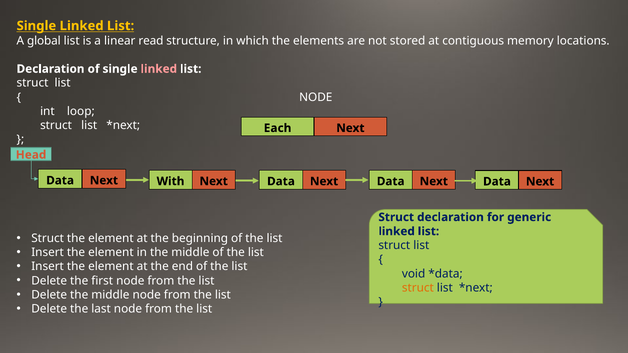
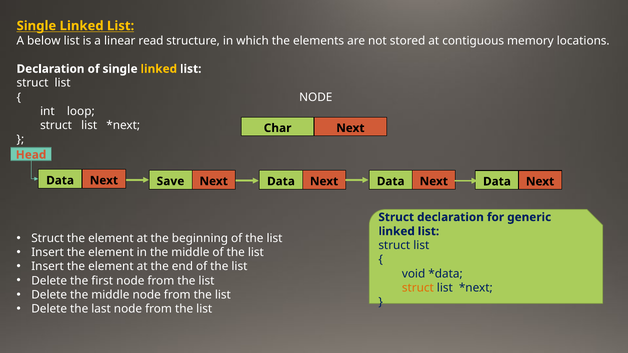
global: global -> below
linked at (159, 69) colour: pink -> yellow
Each: Each -> Char
With: With -> Save
